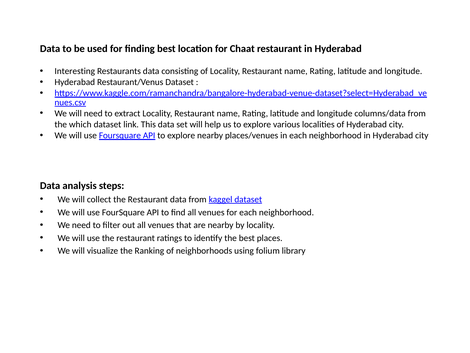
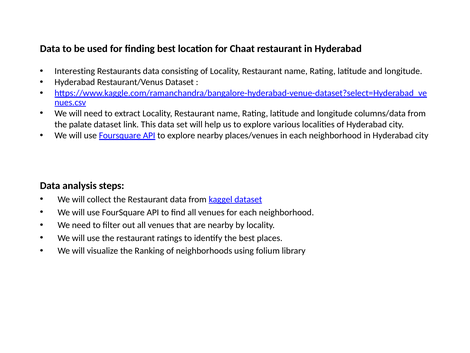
which: which -> palate
